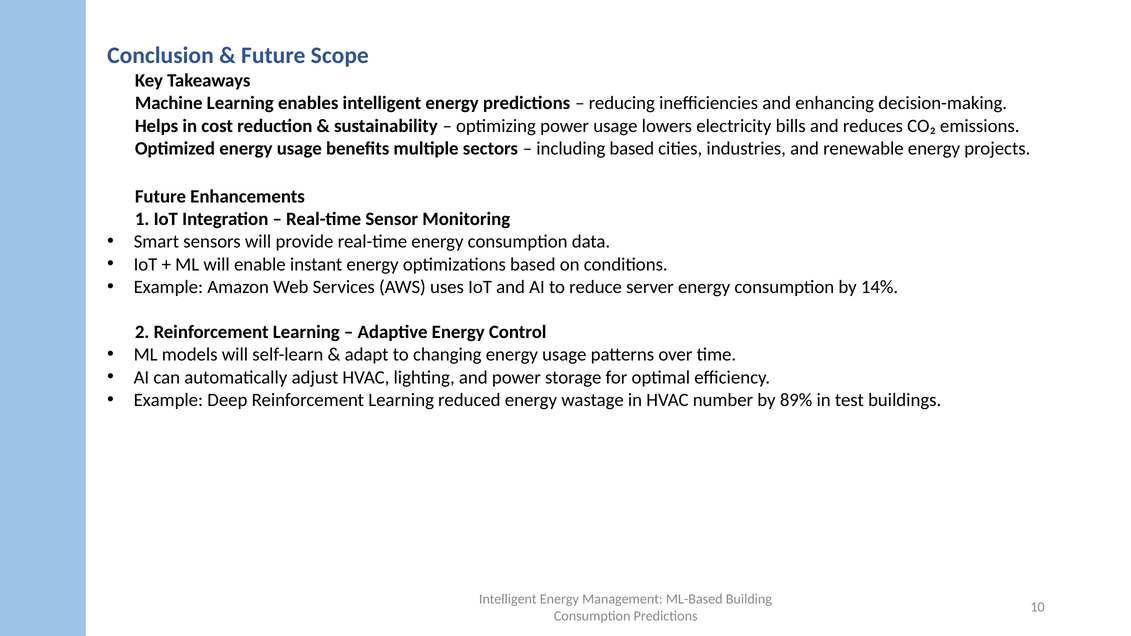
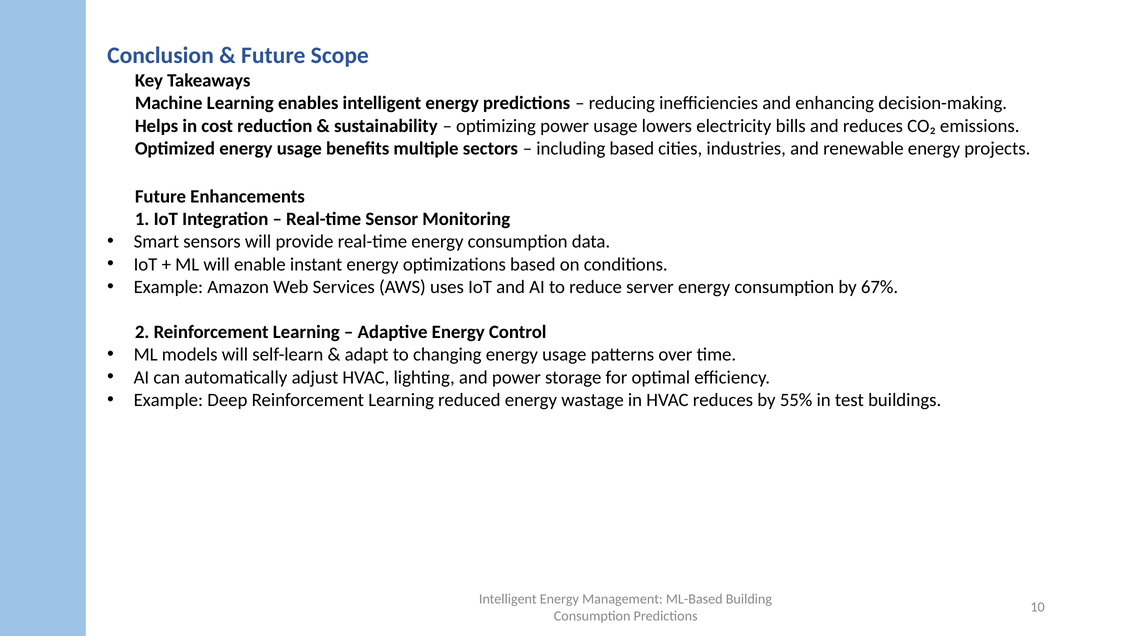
14%: 14% -> 67%
HVAC number: number -> reduces
89%: 89% -> 55%
